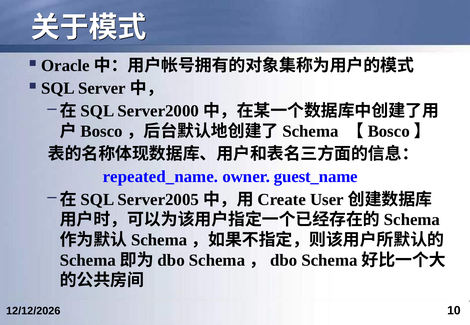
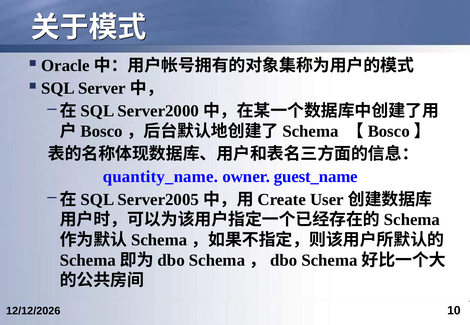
repeated_name: repeated_name -> quantity_name
